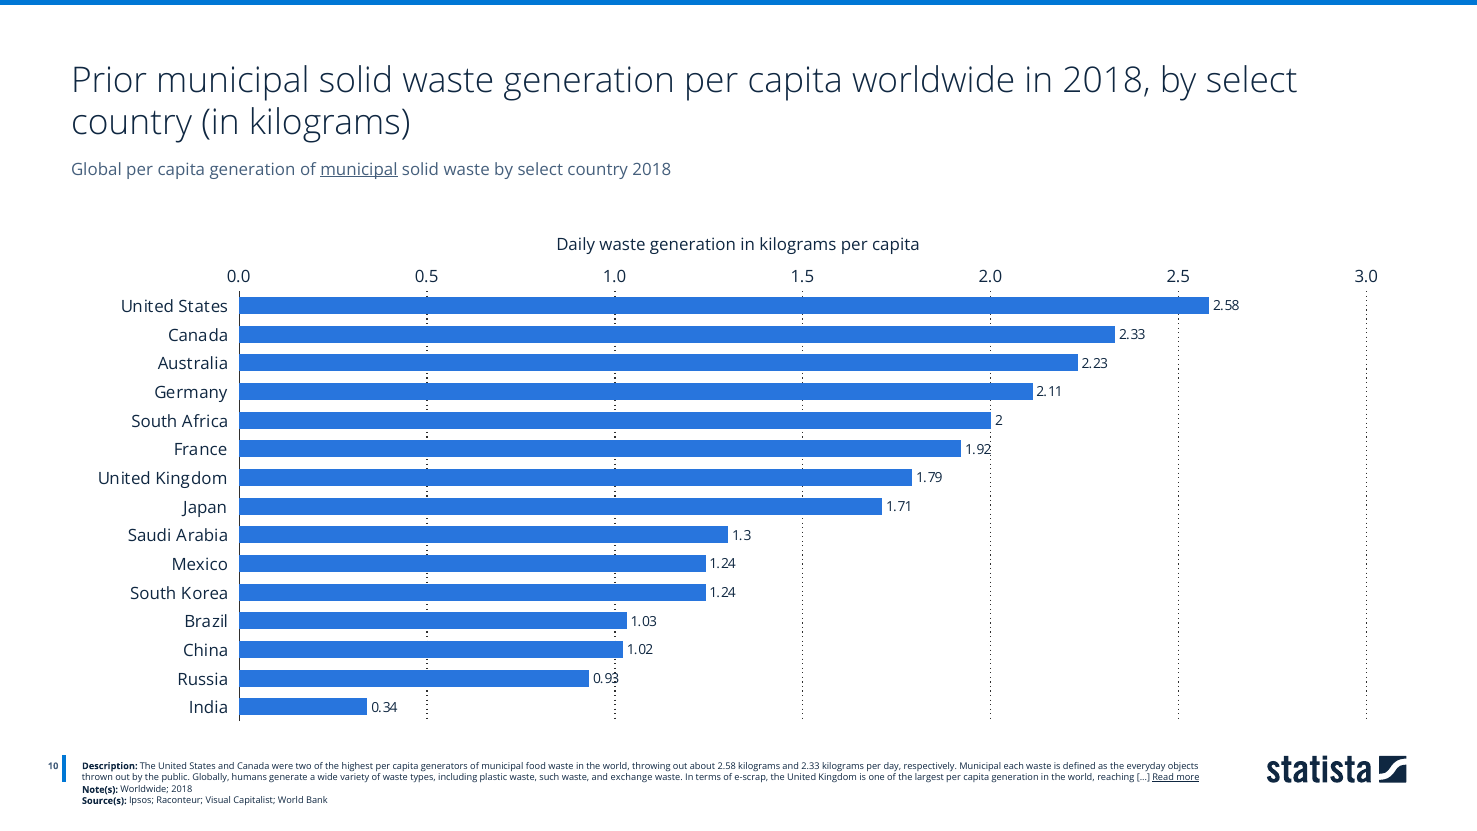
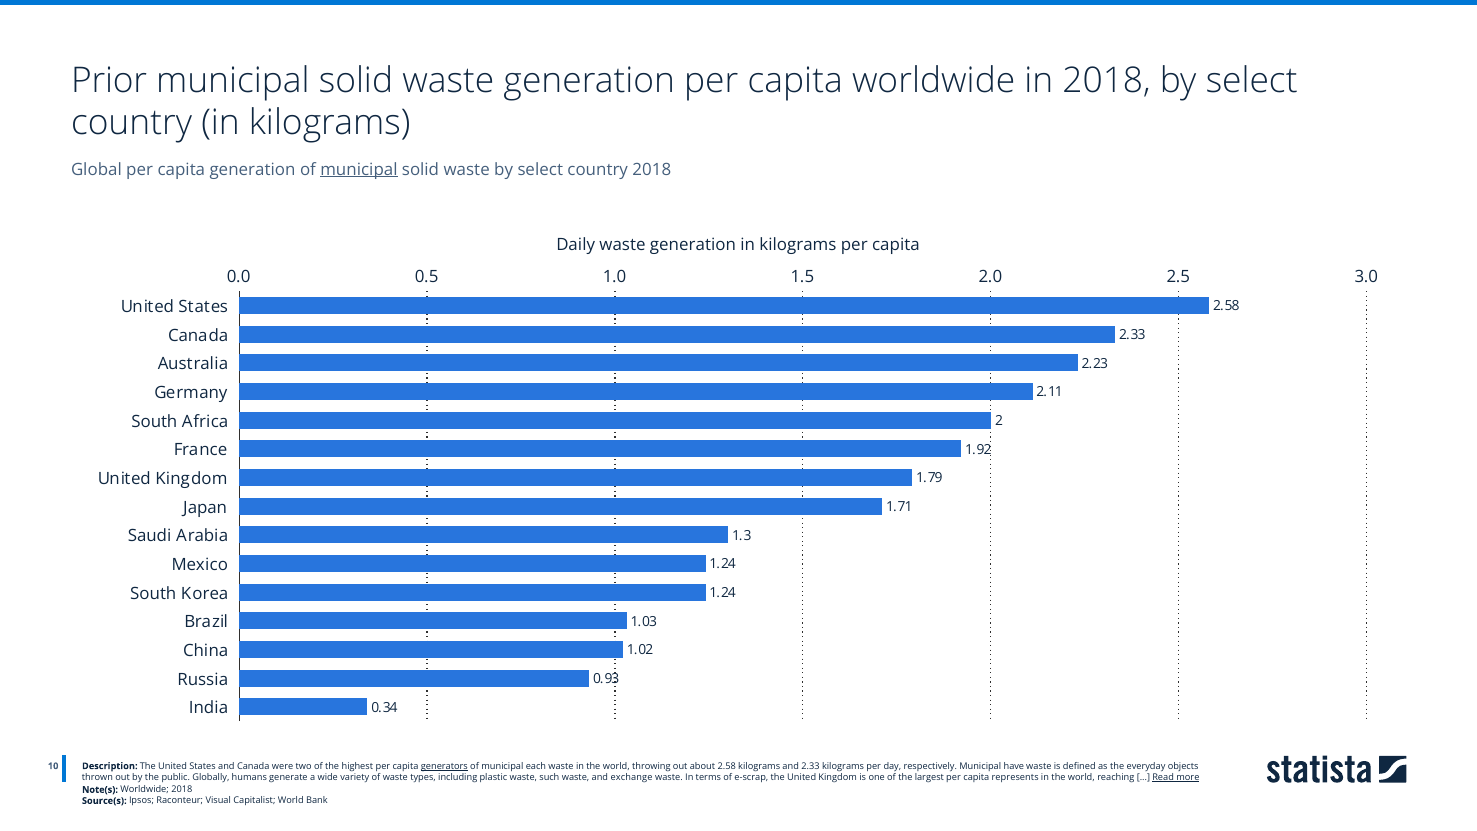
generators underline: none -> present
food: food -> each
each: each -> have
largest per capita generation: generation -> represents
